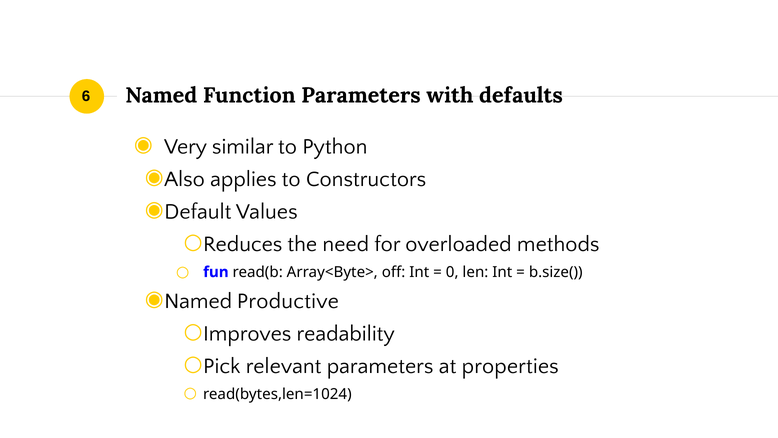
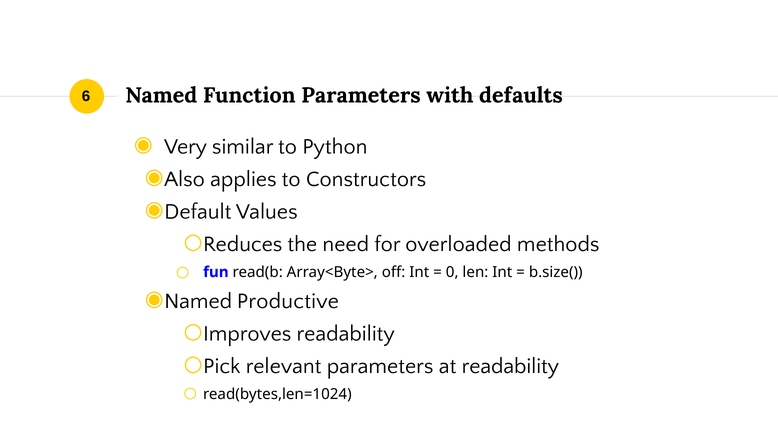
at properties: properties -> readability
